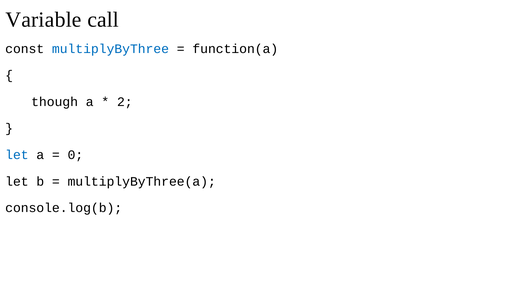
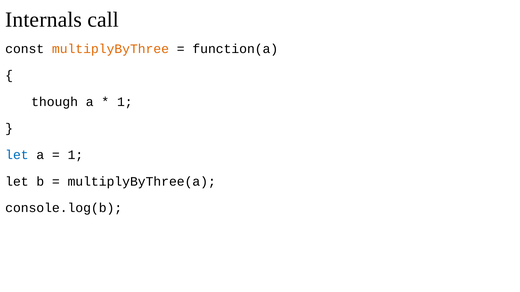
Variable: Variable -> Internals
multiplyByThree colour: blue -> orange
2 at (125, 102): 2 -> 1
0 at (75, 155): 0 -> 1
